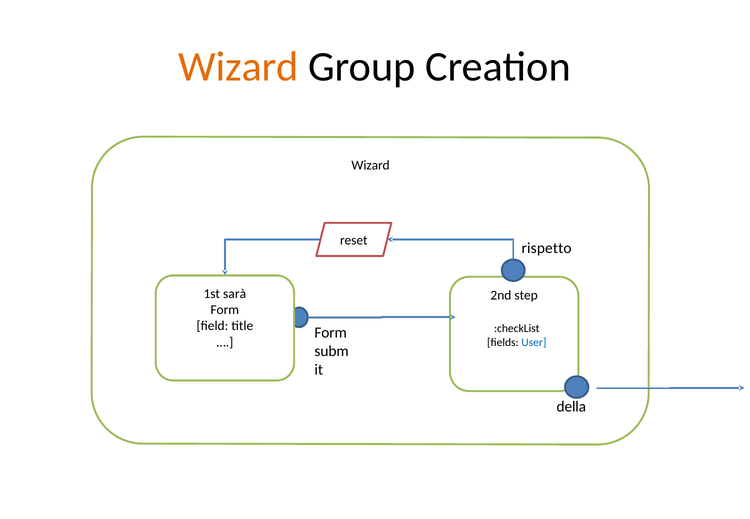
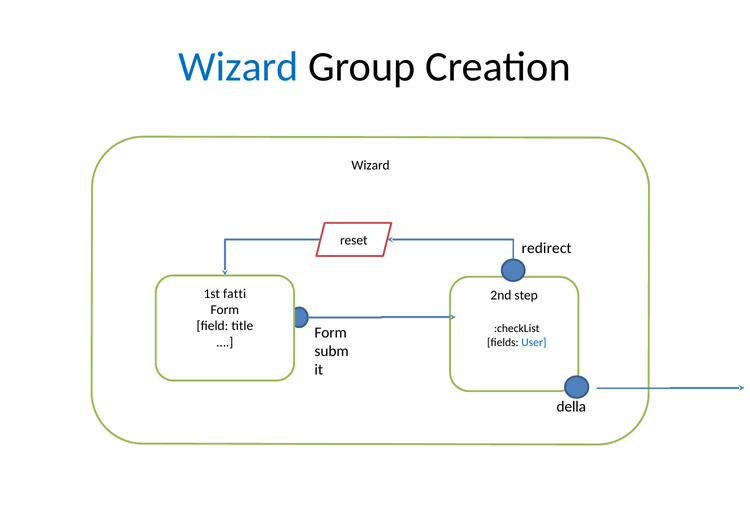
Wizard at (239, 67) colour: orange -> blue
rispetto: rispetto -> redirect
sarà: sarà -> fatti
